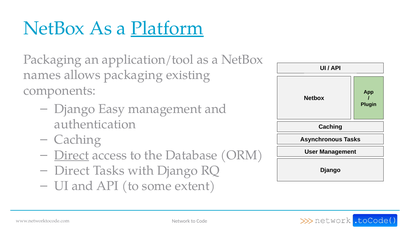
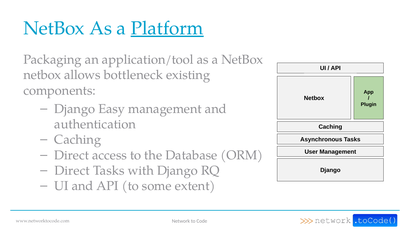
names at (42, 75): names -> netbox
allows packaging: packaging -> bottleneck
Direct at (72, 155) underline: present -> none
